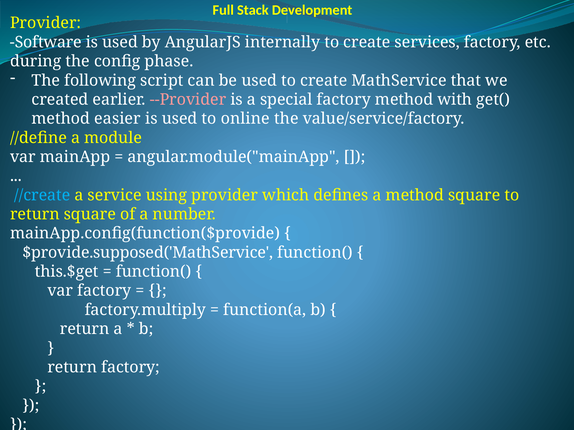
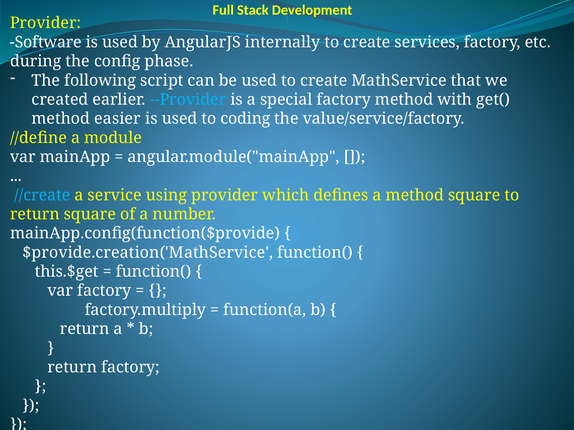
--Provider colour: pink -> light blue
online: online -> coding
$provide.supposed('MathService: $provide.supposed('MathService -> $provide.creation('MathService
